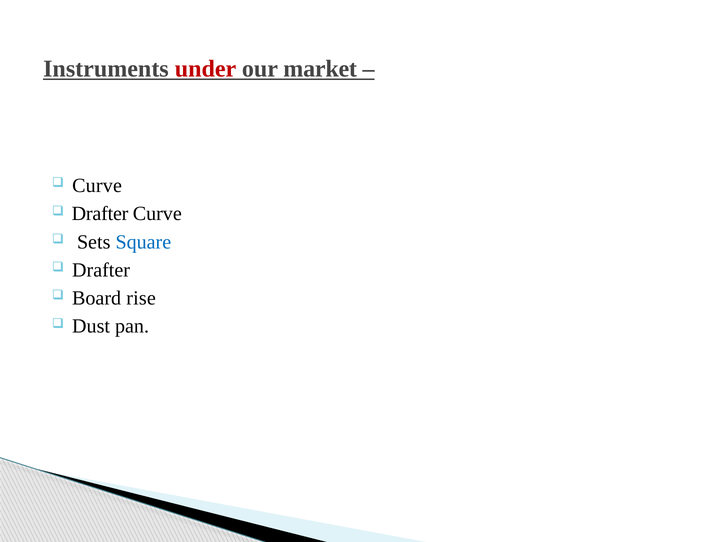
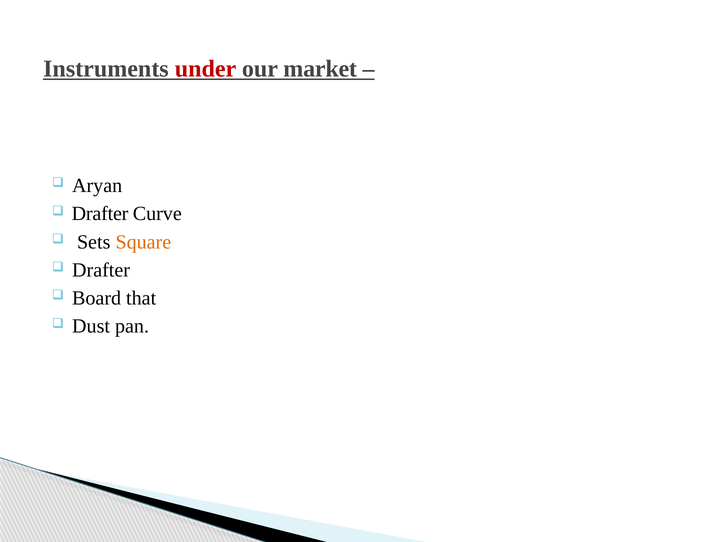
Curve at (97, 186): Curve -> Aryan
Square colour: blue -> orange
rise: rise -> that
